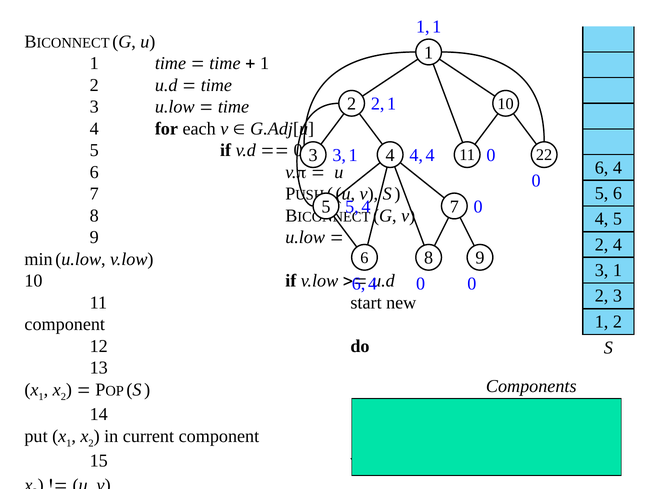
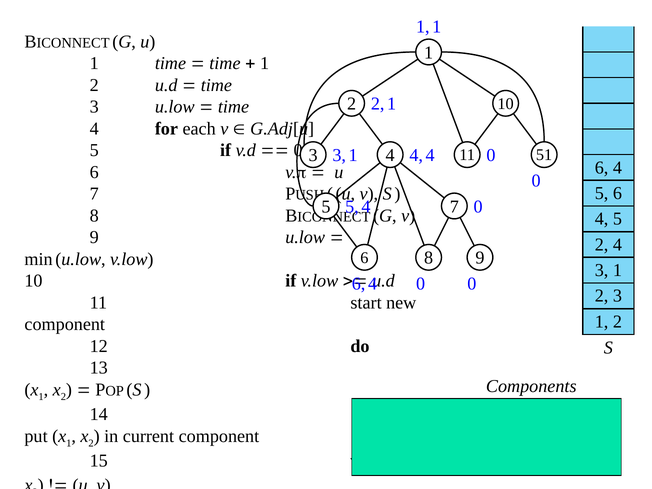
22: 22 -> 51
